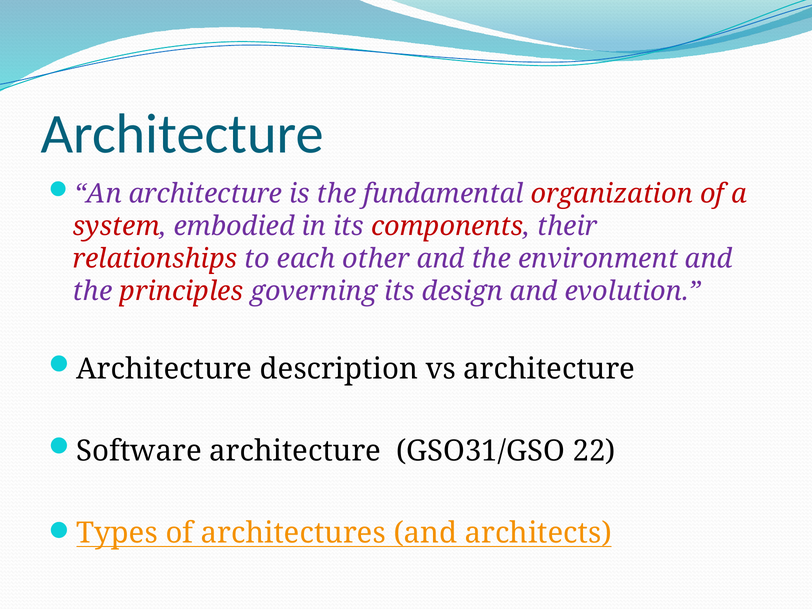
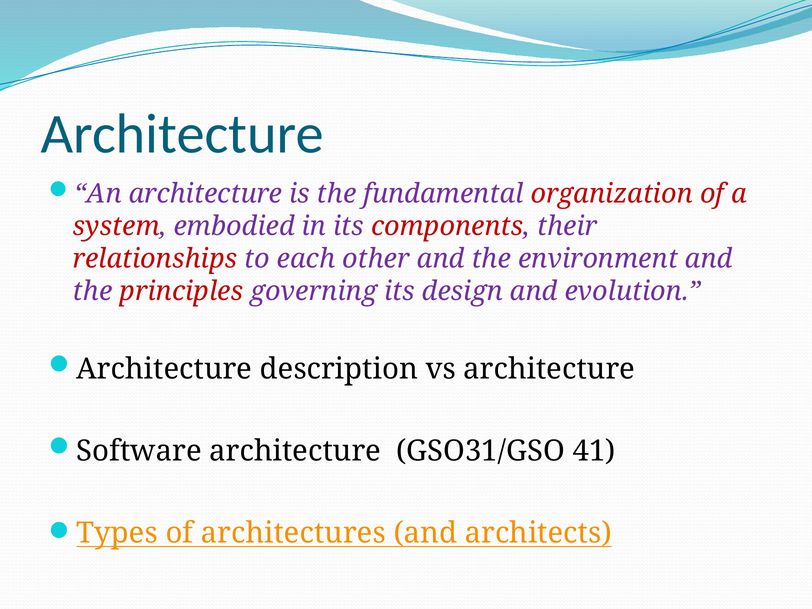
22: 22 -> 41
